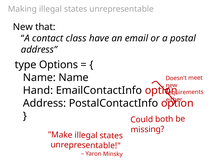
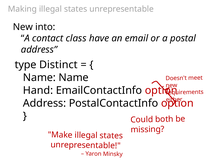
that: that -> into
Options: Options -> Distinct
